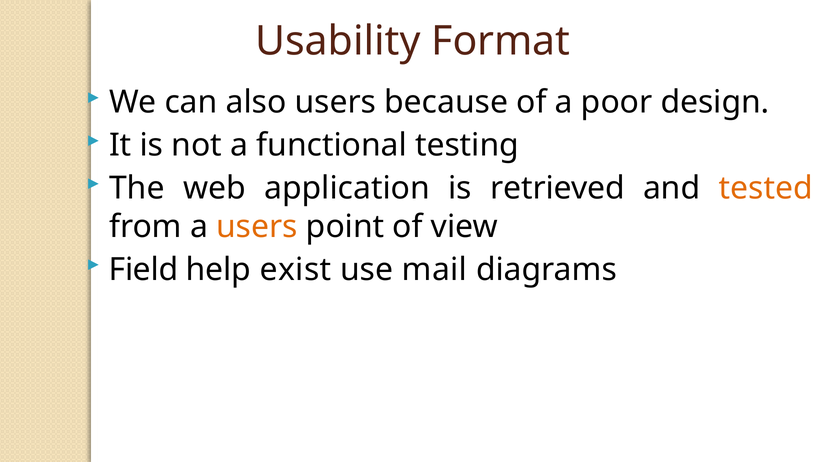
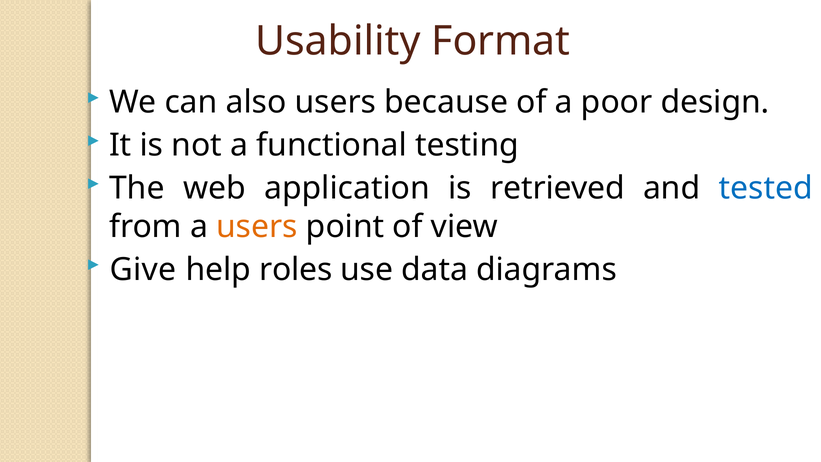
tested colour: orange -> blue
Field: Field -> Give
exist: exist -> roles
mail: mail -> data
